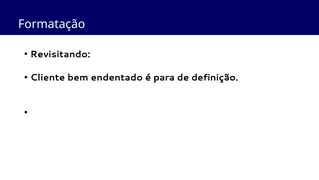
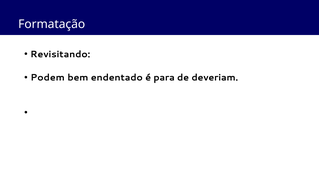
Cliente: Cliente -> Podem
definição: definição -> deveriam
